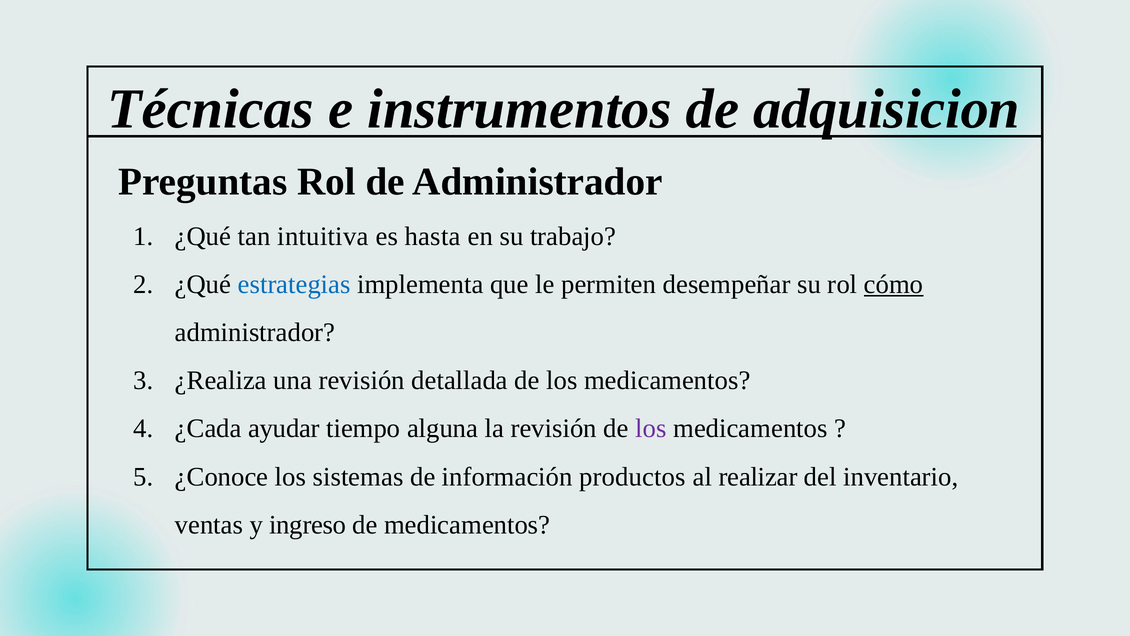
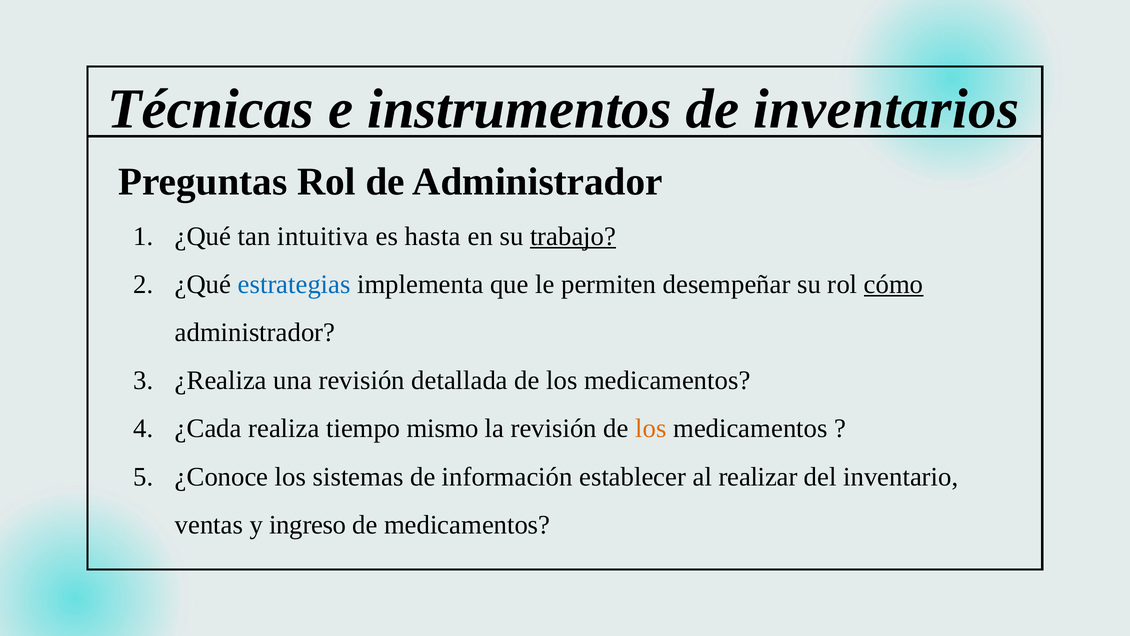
adquisicion: adquisicion -> inventarios
trabajo underline: none -> present
ayudar: ayudar -> realiza
alguna: alguna -> mismo
los at (651, 428) colour: purple -> orange
productos: productos -> establecer
